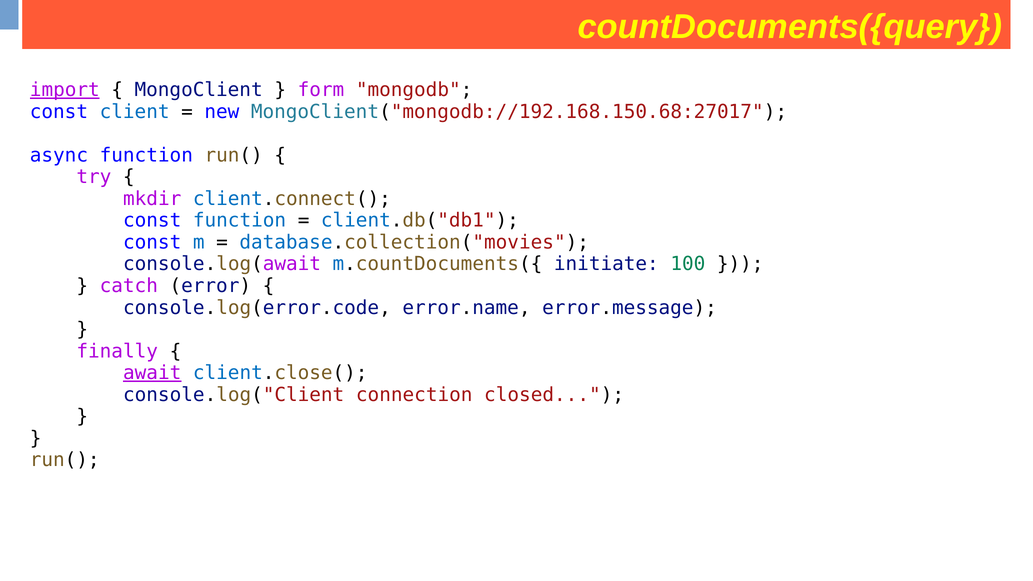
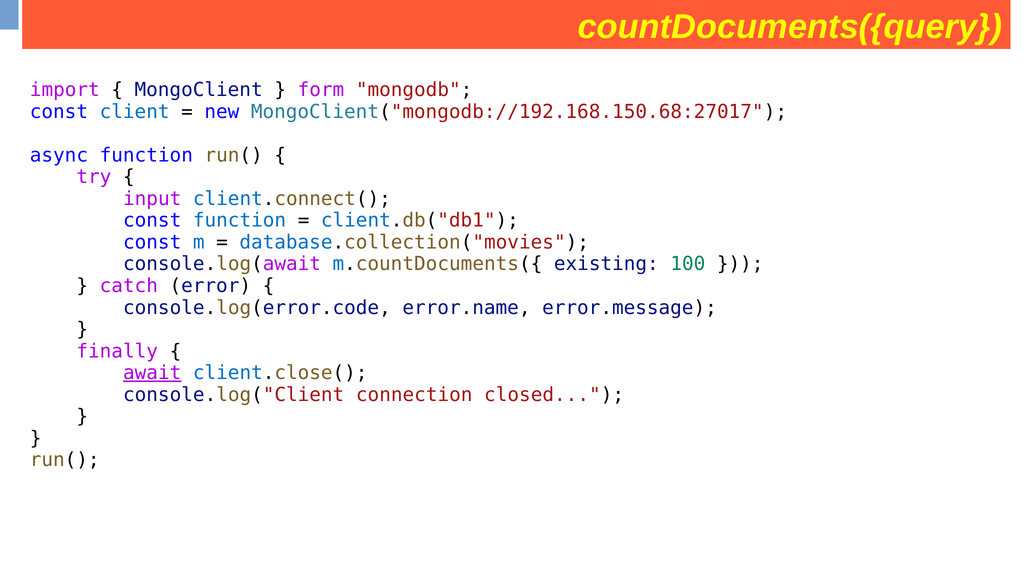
import underline: present -> none
mkdir: mkdir -> input
initiate: initiate -> existing
